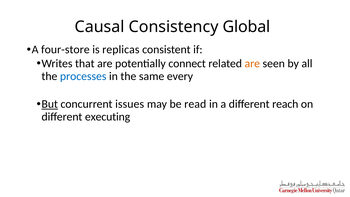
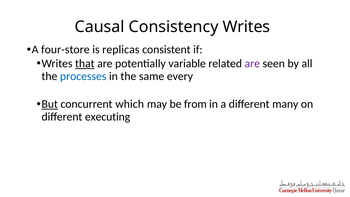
Consistency Global: Global -> Writes
that underline: none -> present
connect: connect -> variable
are at (252, 64) colour: orange -> purple
issues: issues -> which
read: read -> from
reach: reach -> many
